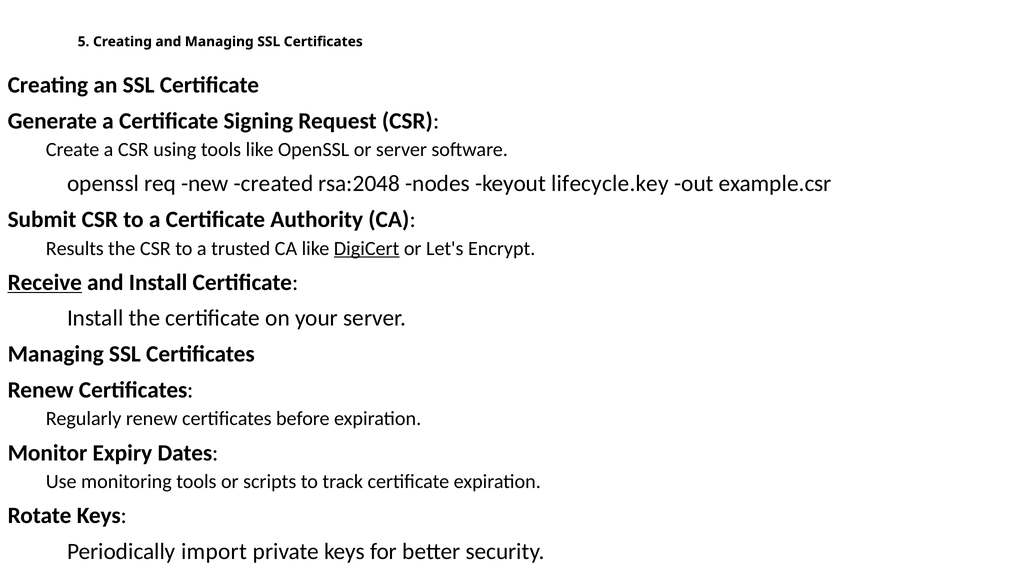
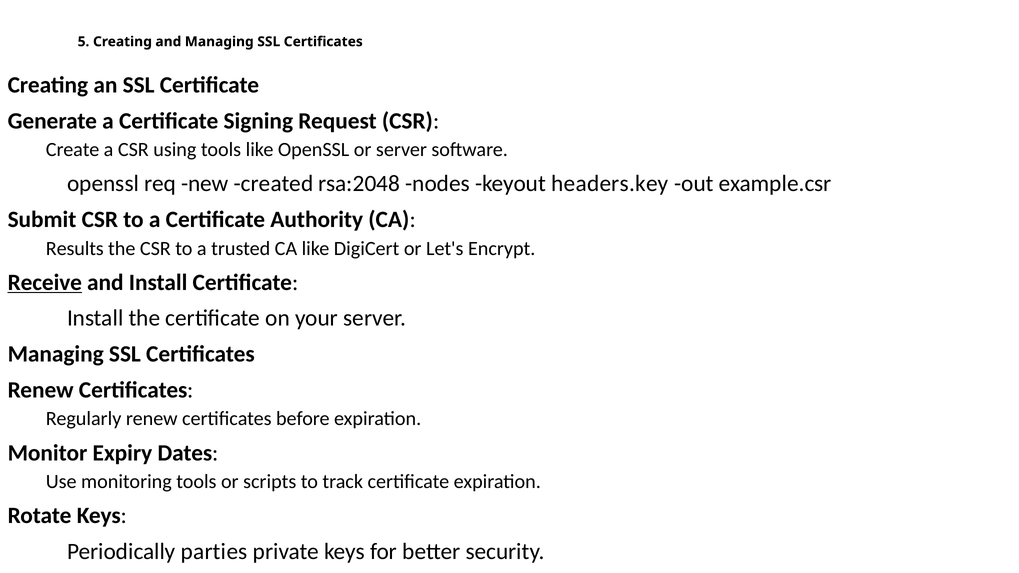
lifecycle.key: lifecycle.key -> headers.key
DigiCert underline: present -> none
import: import -> parties
